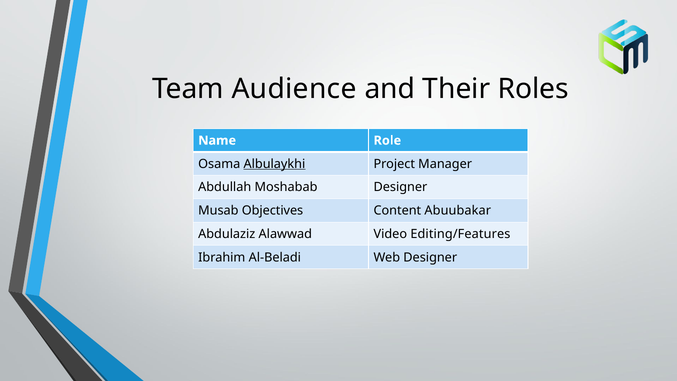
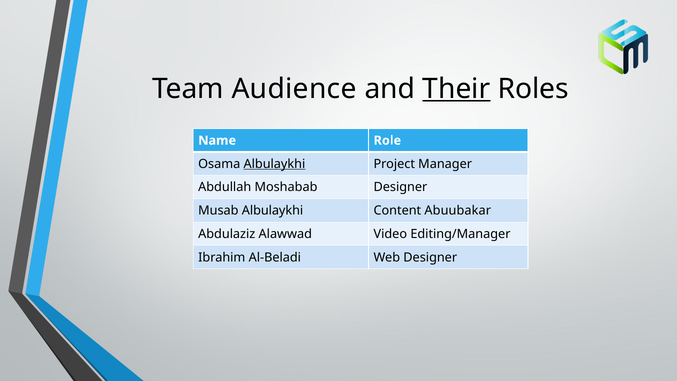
Their underline: none -> present
Musab Objectives: Objectives -> Albulaykhi
Editing/Features: Editing/Features -> Editing/Manager
